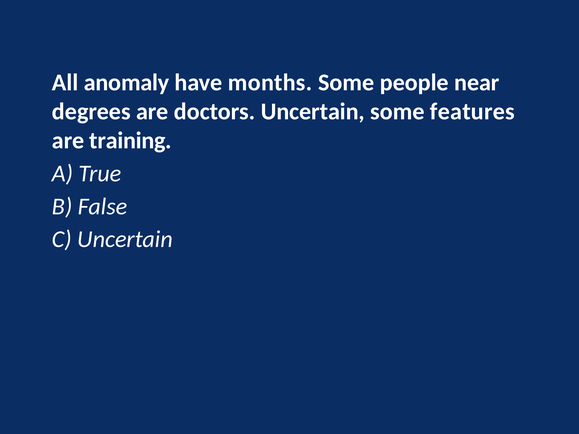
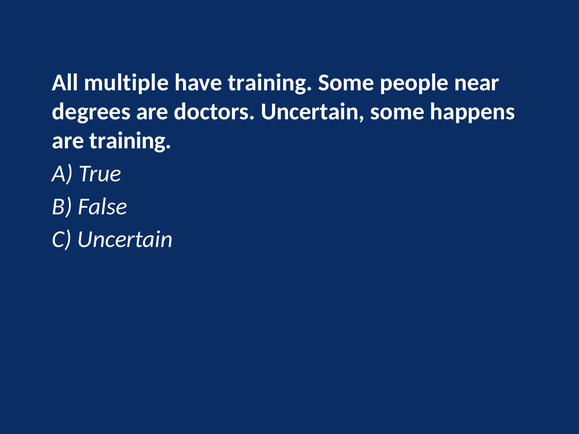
anomaly: anomaly -> multiple
have months: months -> training
features: features -> happens
